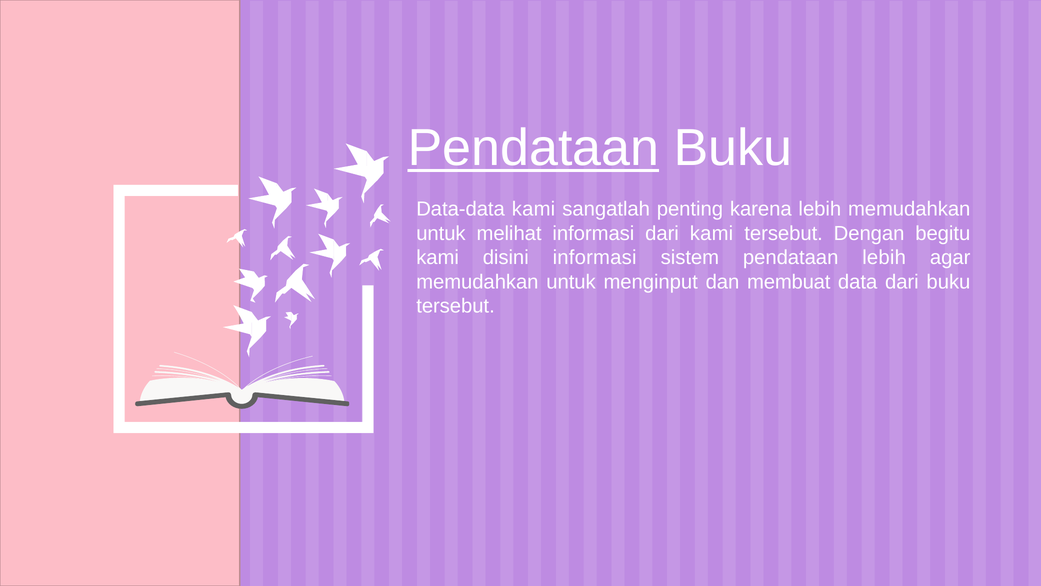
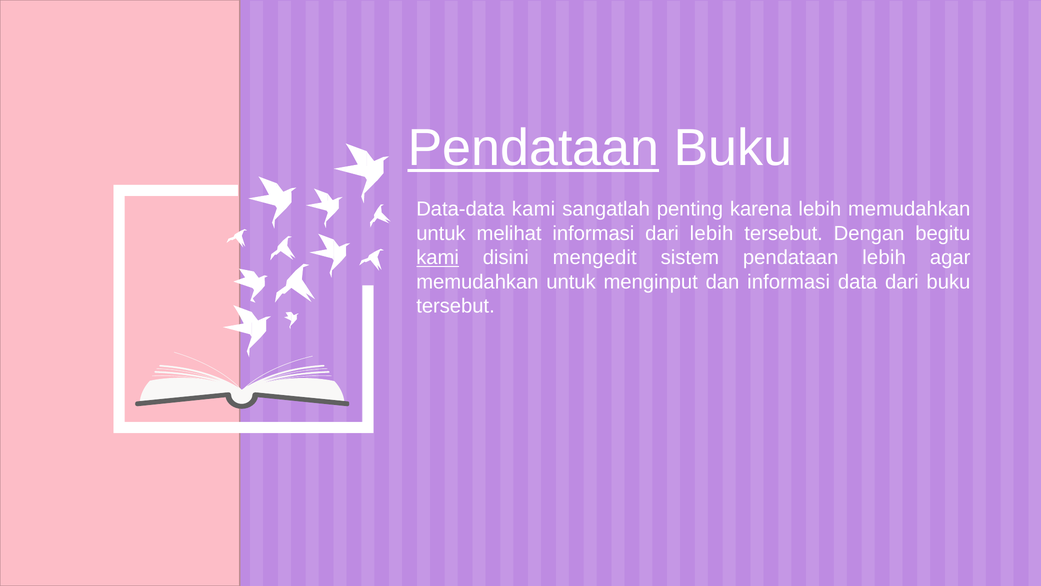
dari kami: kami -> lebih
kami at (438, 257) underline: none -> present
disini informasi: informasi -> mengedit
dan membuat: membuat -> informasi
